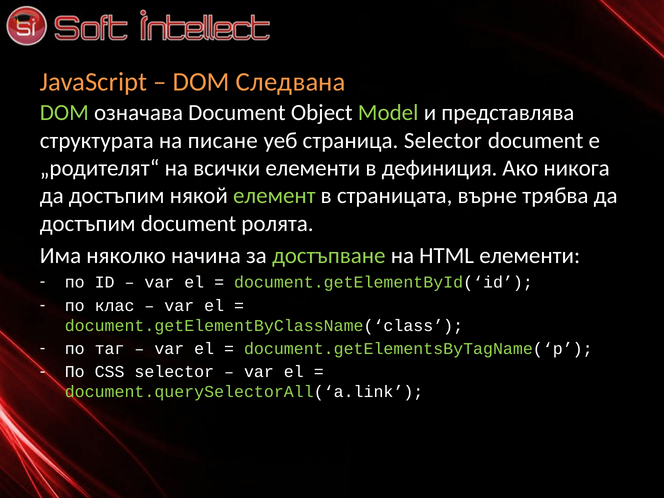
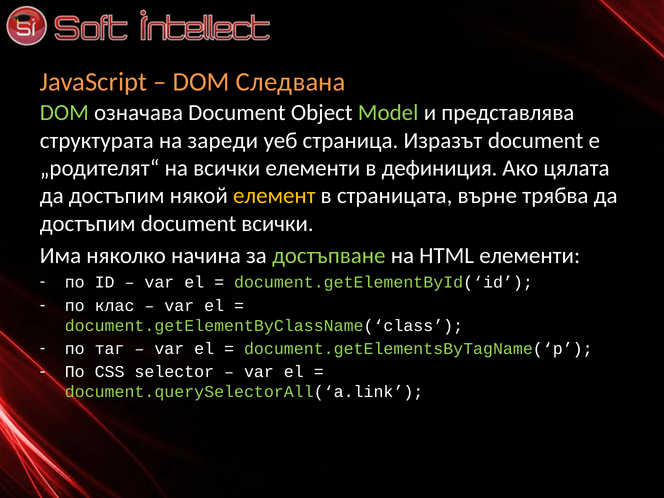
писане: писане -> зареди
страница Selector: Selector -> Изразът
никога: никога -> цялата
елемент colour: light green -> yellow
document ролята: ролята -> всички
